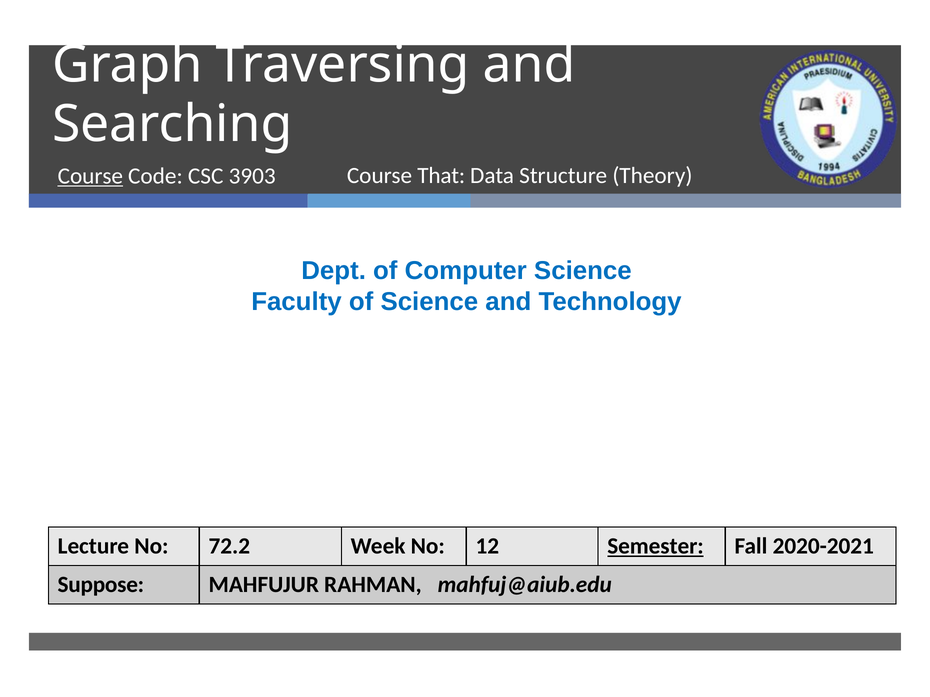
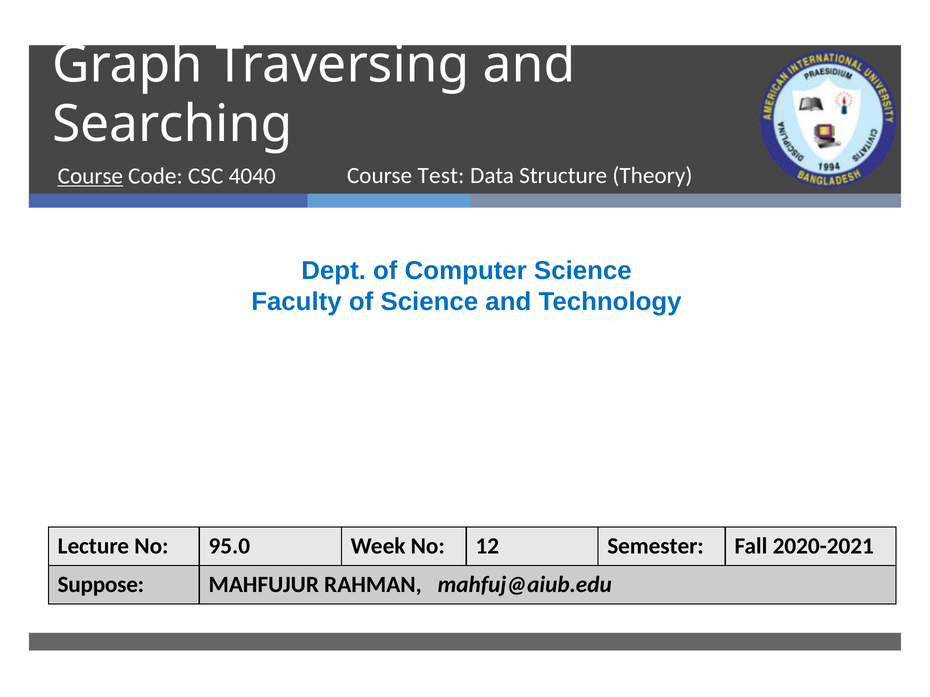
That: That -> Test
3903: 3903 -> 4040
72.2: 72.2 -> 95.0
Semester underline: present -> none
